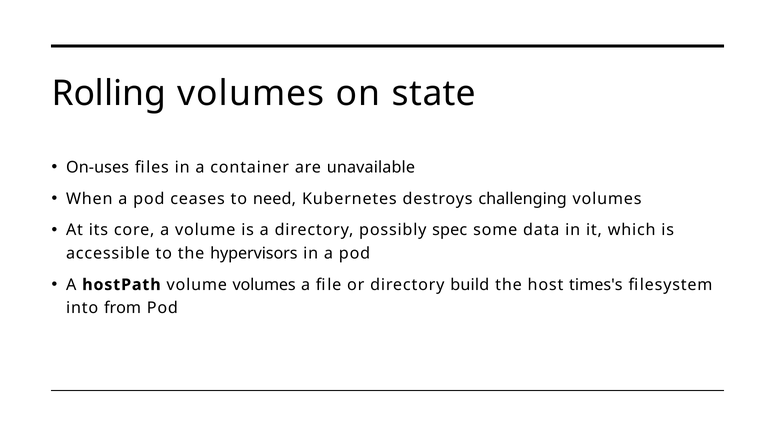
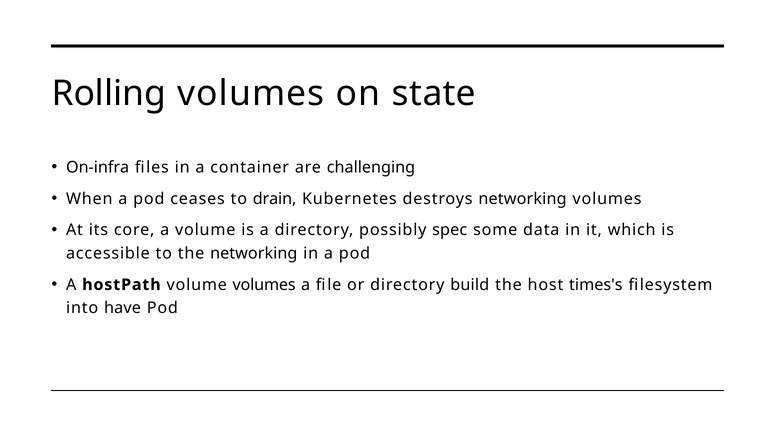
On-uses: On-uses -> On-infra
unavailable: unavailable -> challenging
need: need -> drain
destroys challenging: challenging -> networking
the hypervisors: hypervisors -> networking
from: from -> have
